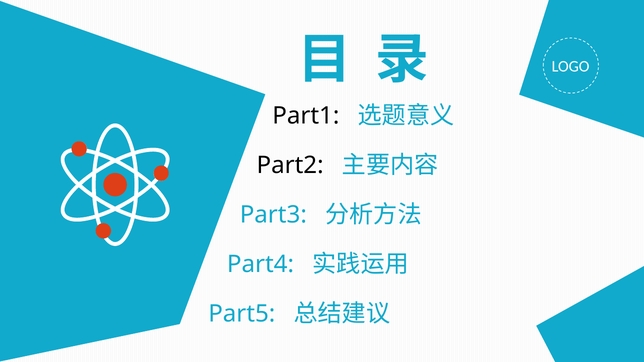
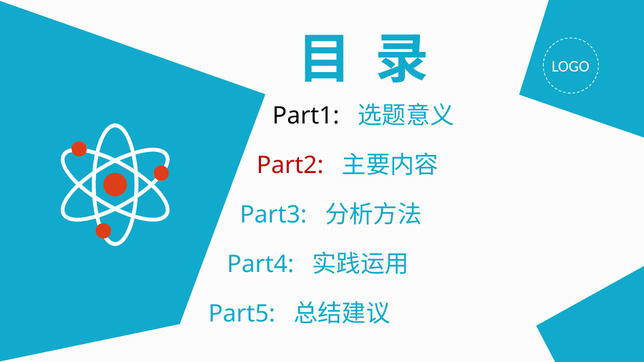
Part2 colour: black -> red
